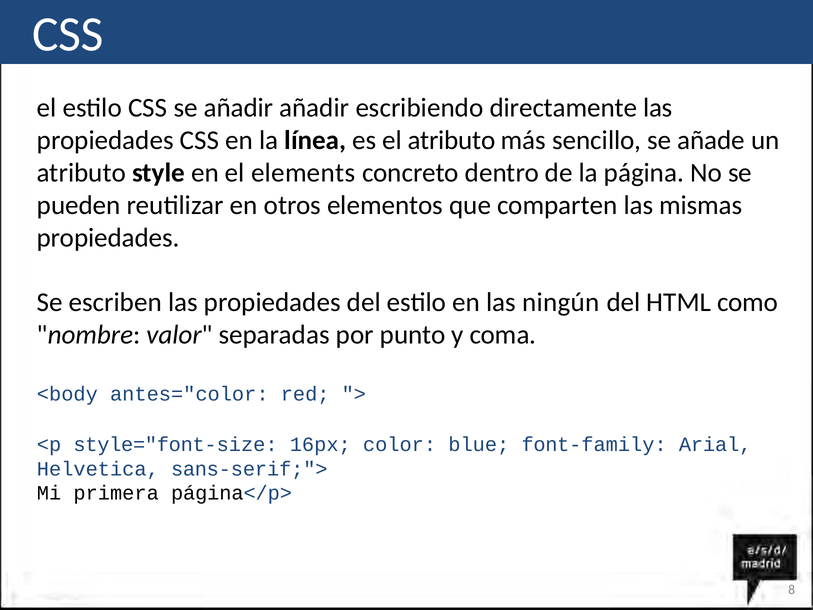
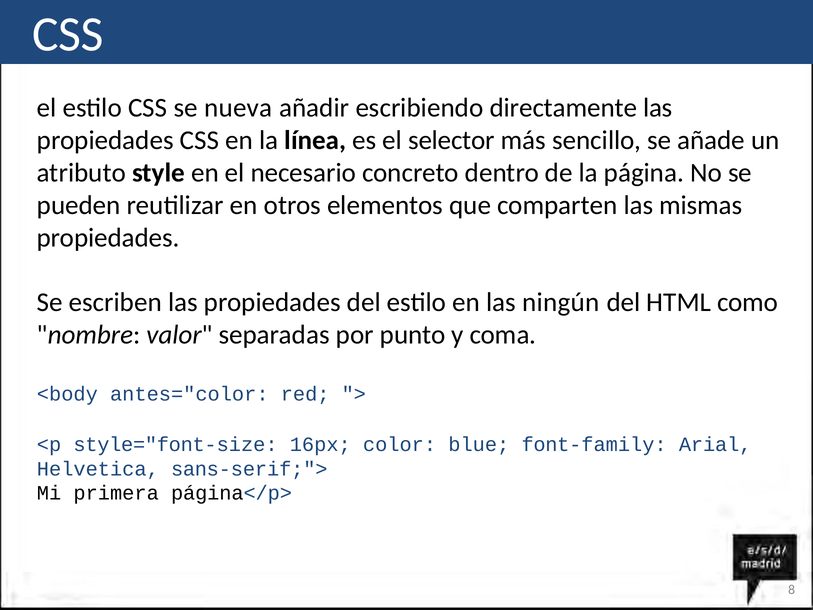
se añadir: añadir -> nueva
el atributo: atributo -> selector
elements: elements -> necesario
